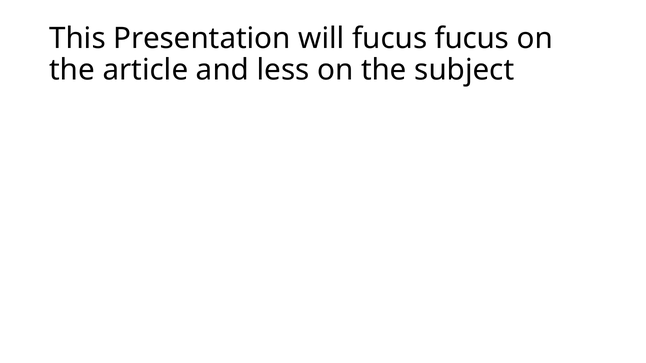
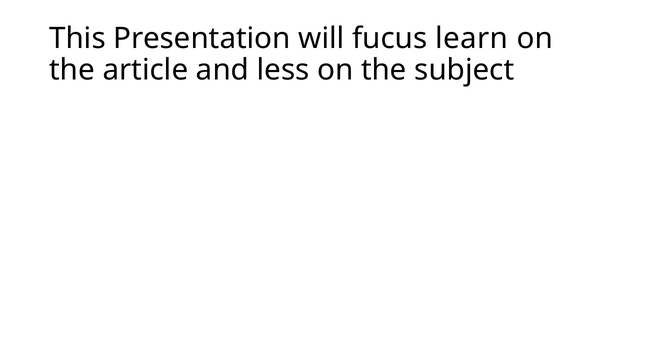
fucus fucus: fucus -> learn
